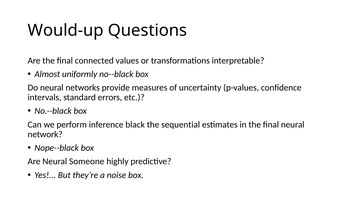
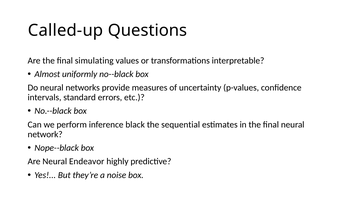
Would-up: Would-up -> Called-up
connected: connected -> simulating
Someone: Someone -> Endeavor
